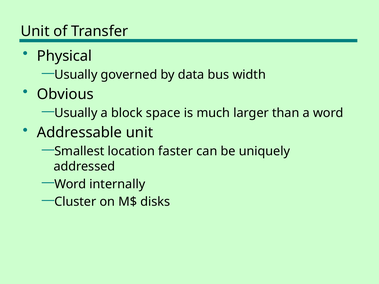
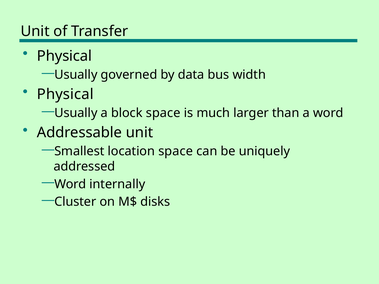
Obvious at (65, 94): Obvious -> Physical
location faster: faster -> space
